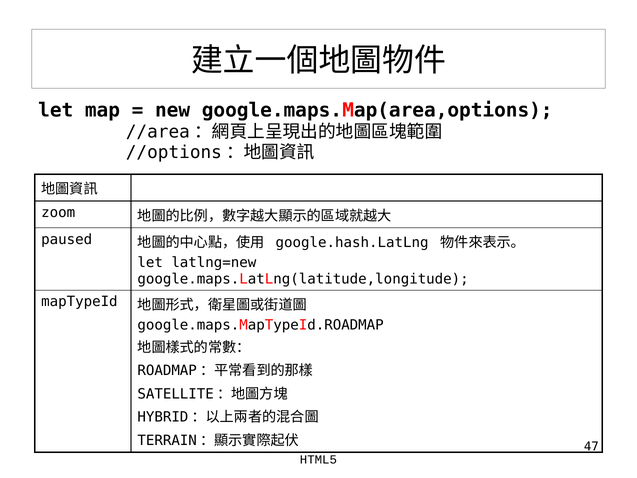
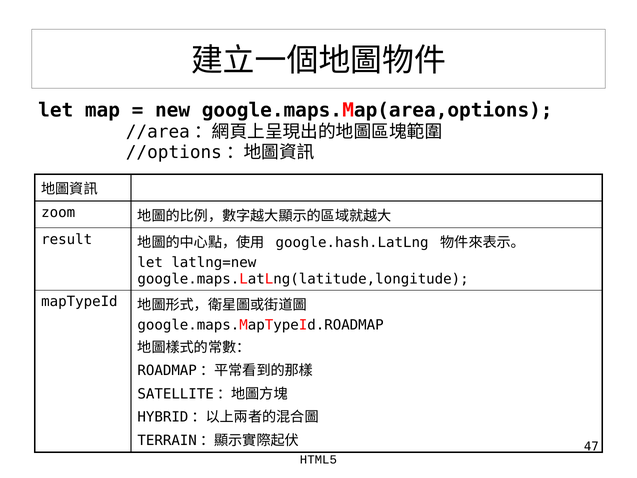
paused: paused -> result
